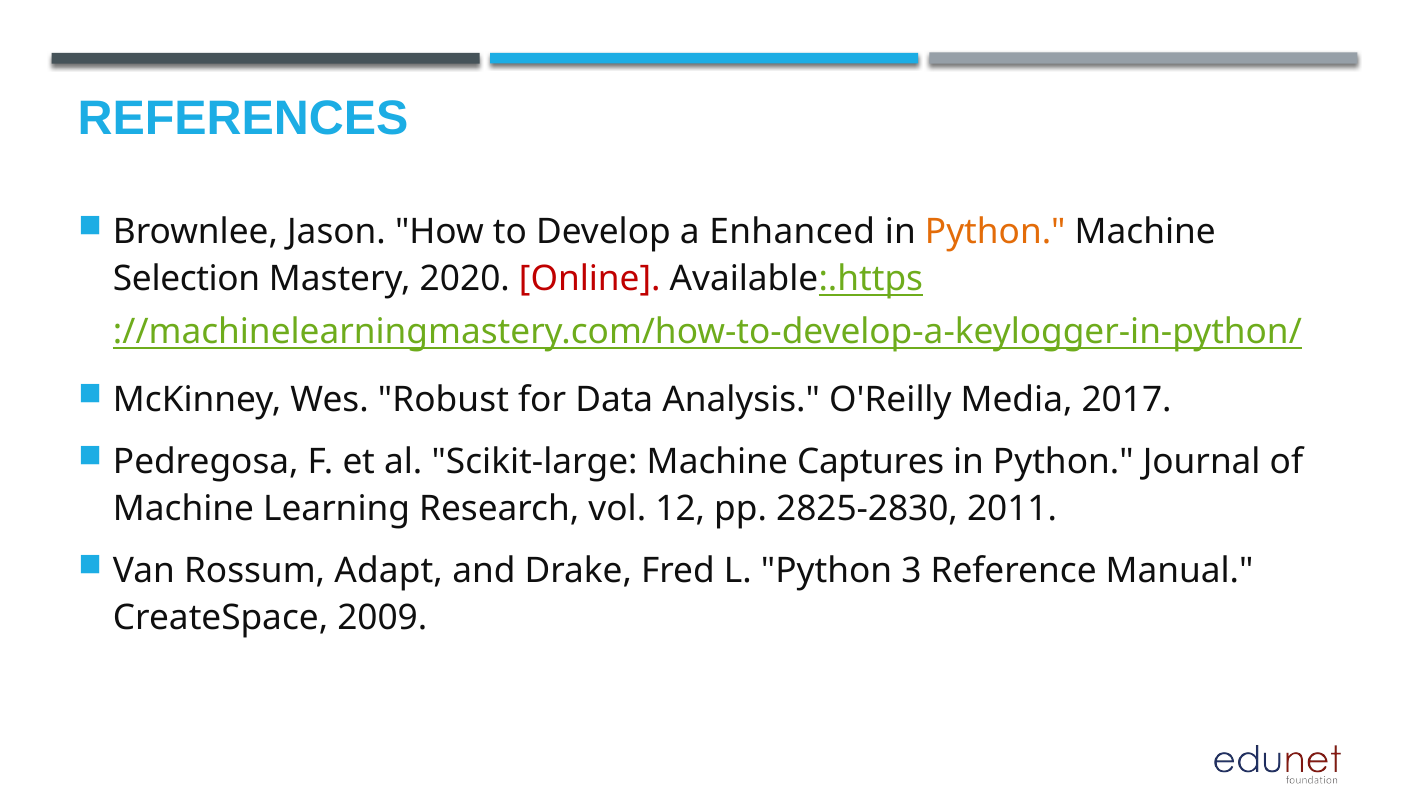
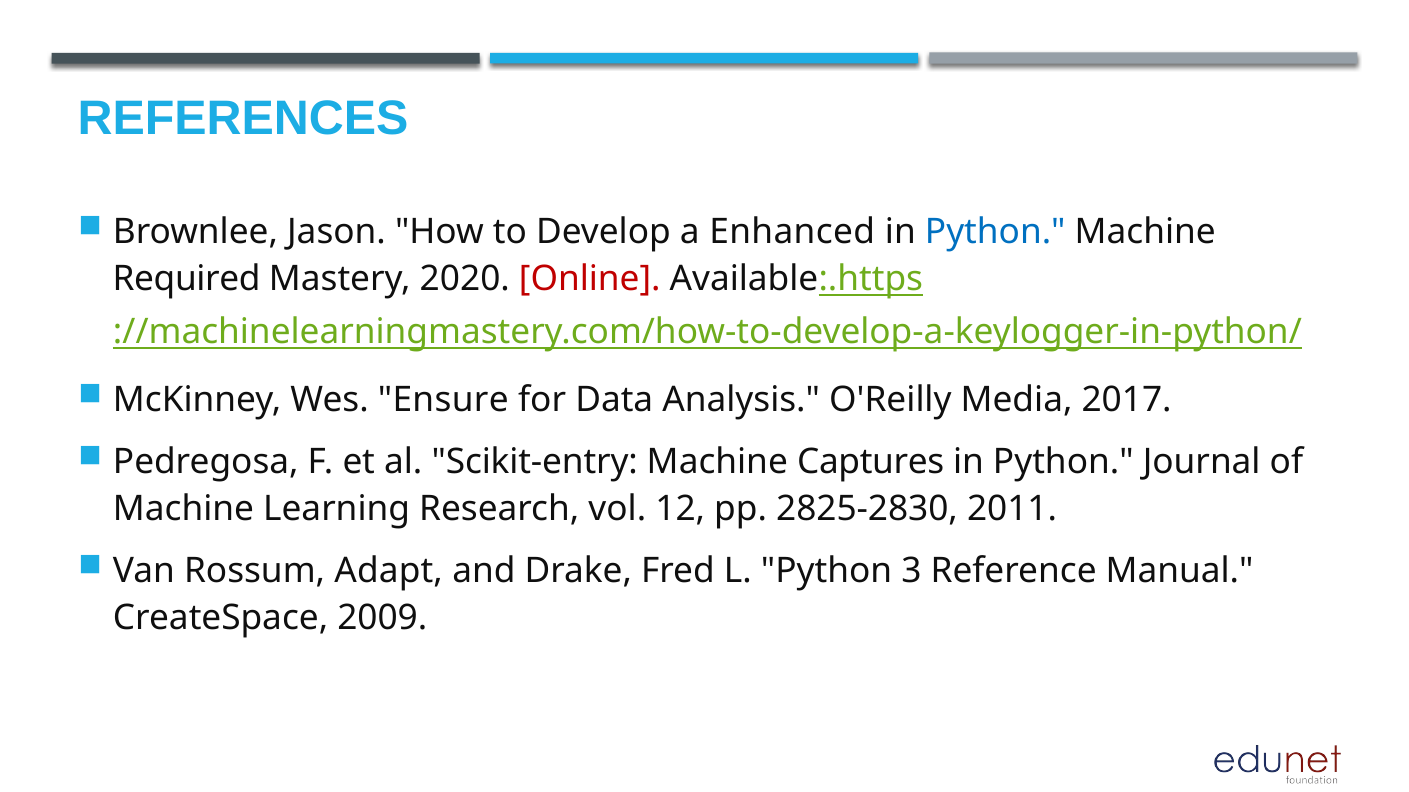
Python at (995, 232) colour: orange -> blue
Selection: Selection -> Required
Robust: Robust -> Ensure
Scikit-large: Scikit-large -> Scikit-entry
